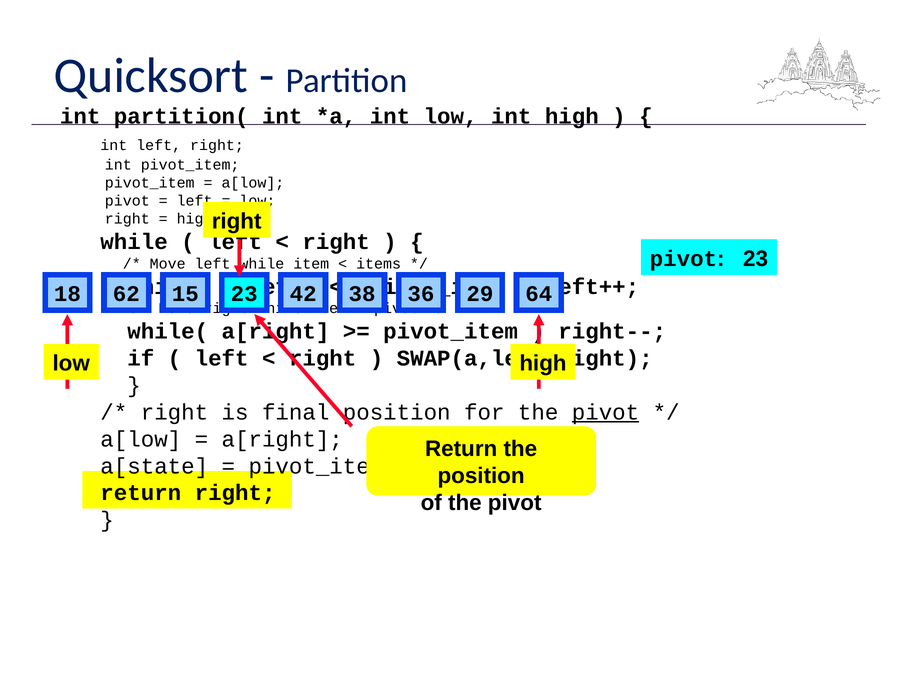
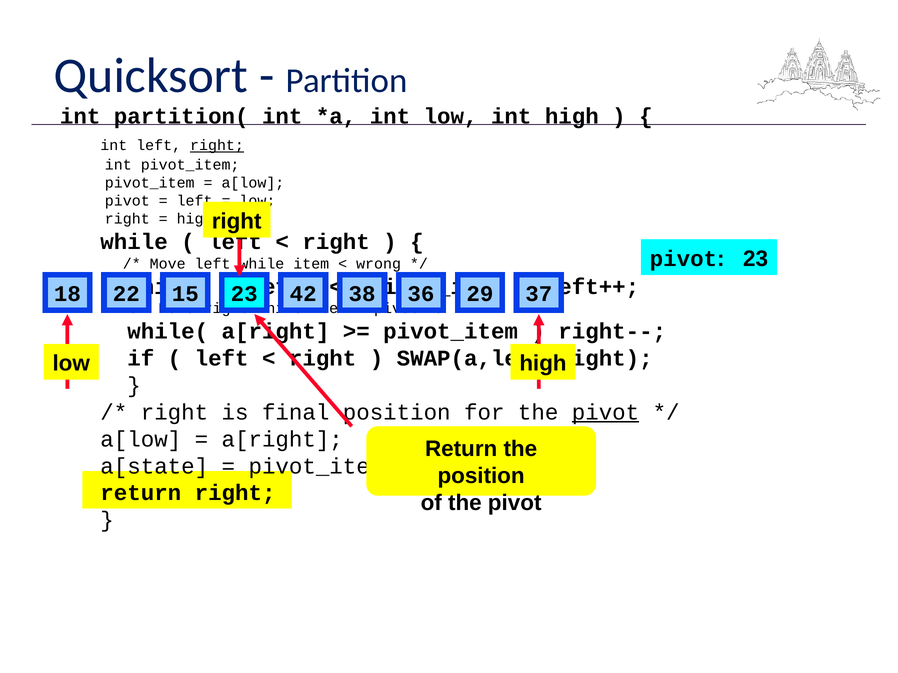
right at (217, 146) underline: none -> present
items: items -> wrong
62: 62 -> 22
64: 64 -> 37
